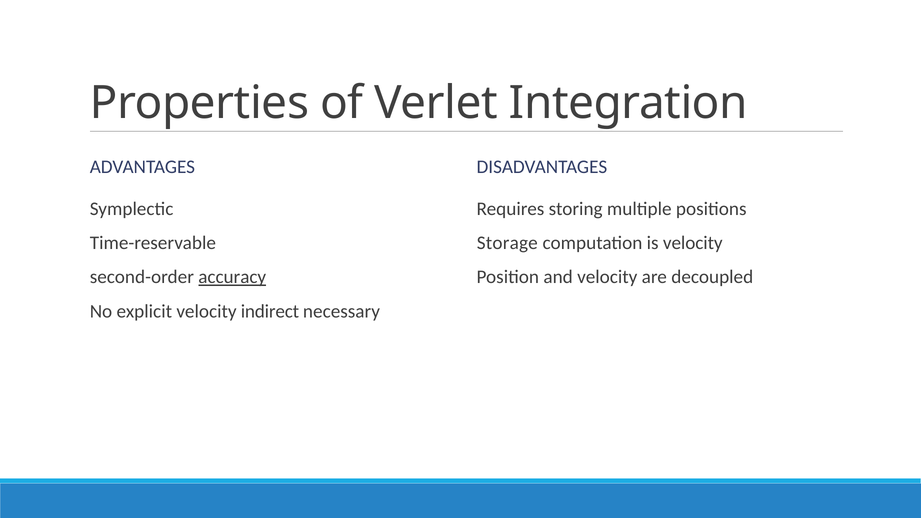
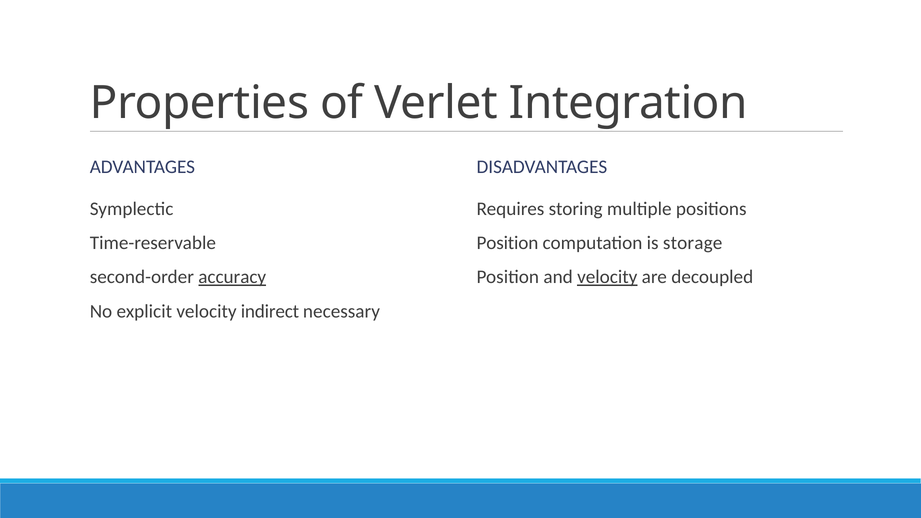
Storage at (507, 243): Storage -> Position
is velocity: velocity -> storage
velocity at (607, 277) underline: none -> present
